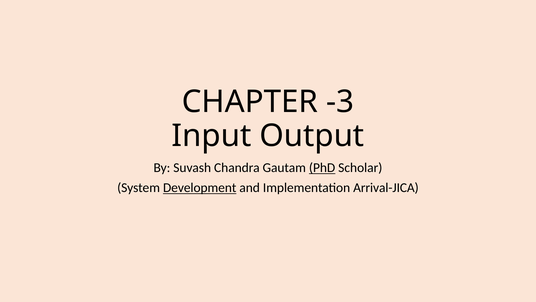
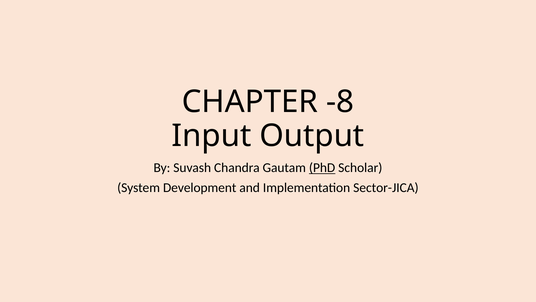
-3: -3 -> -8
Development underline: present -> none
Arrival-JICA: Arrival-JICA -> Sector-JICA
